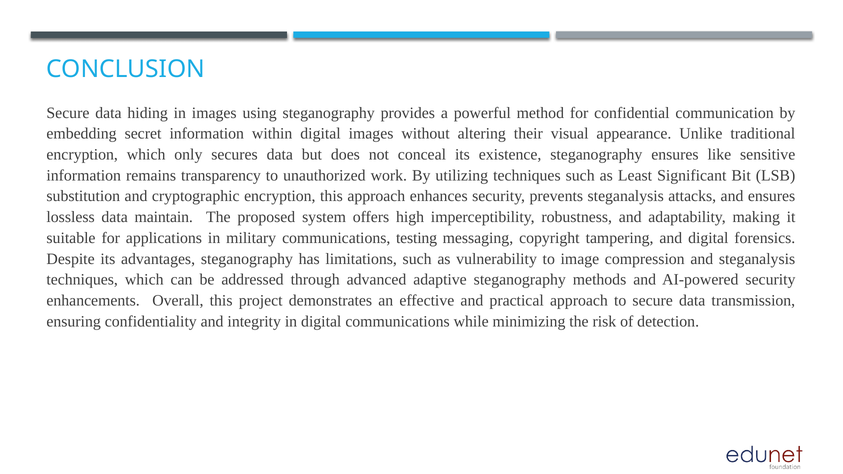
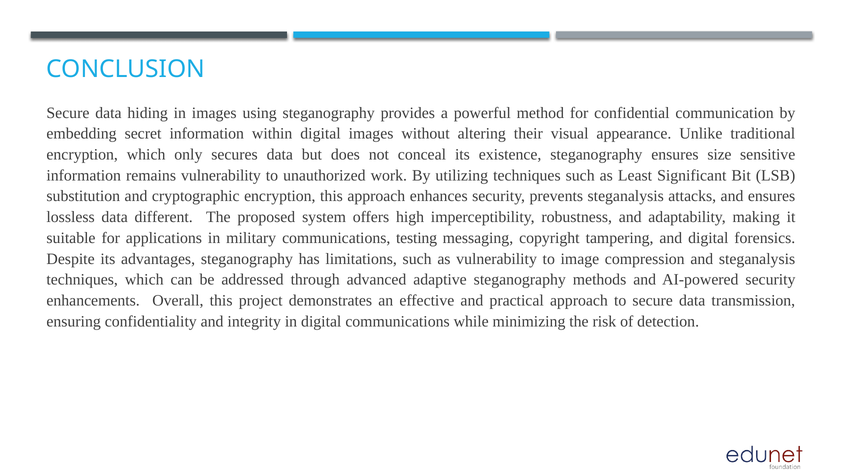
like: like -> size
remains transparency: transparency -> vulnerability
maintain: maintain -> different
